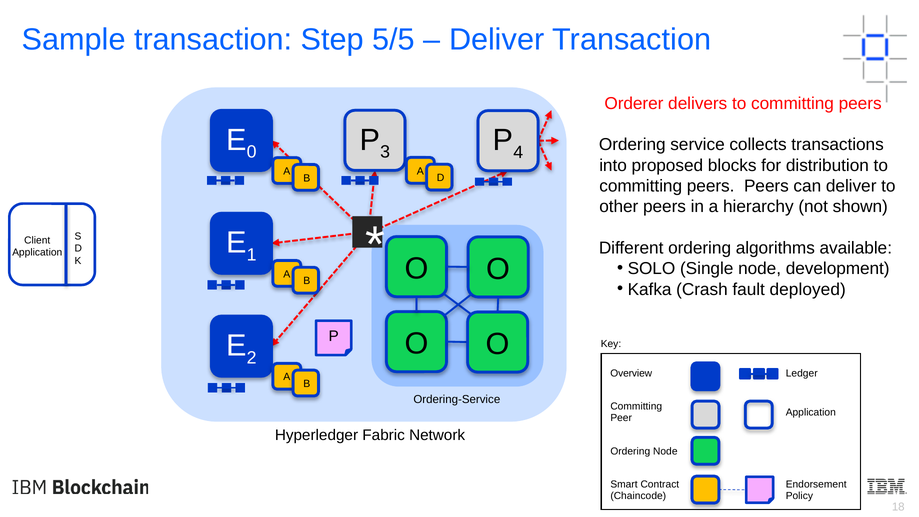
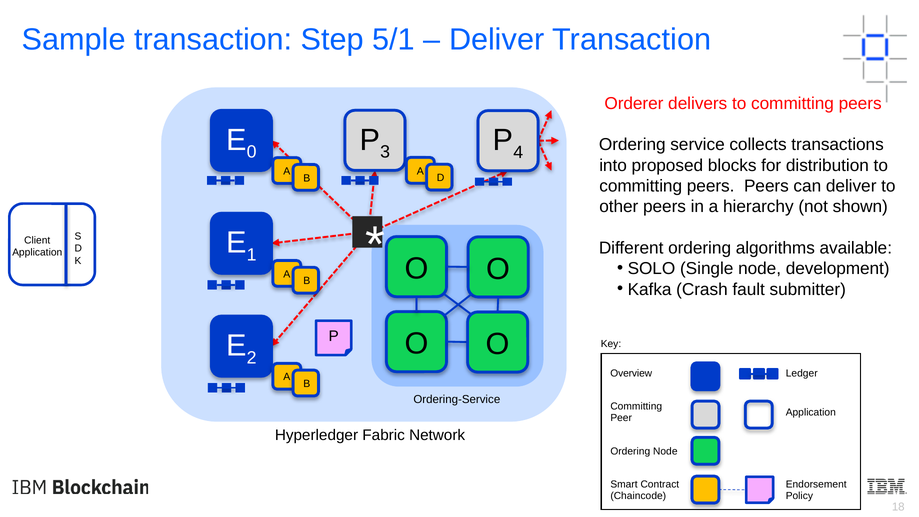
5/5: 5/5 -> 5/1
deployed: deployed -> submitter
